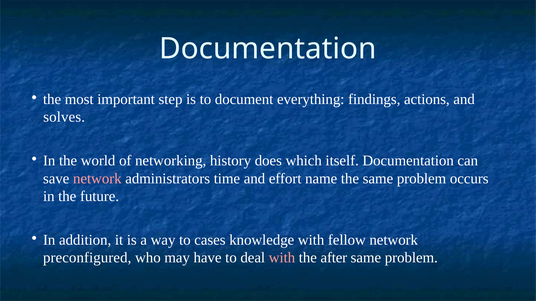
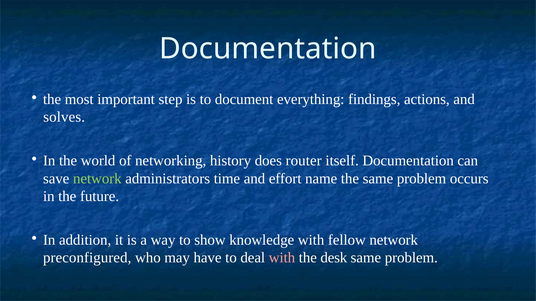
which: which -> router
network at (97, 179) colour: pink -> light green
cases: cases -> show
after: after -> desk
